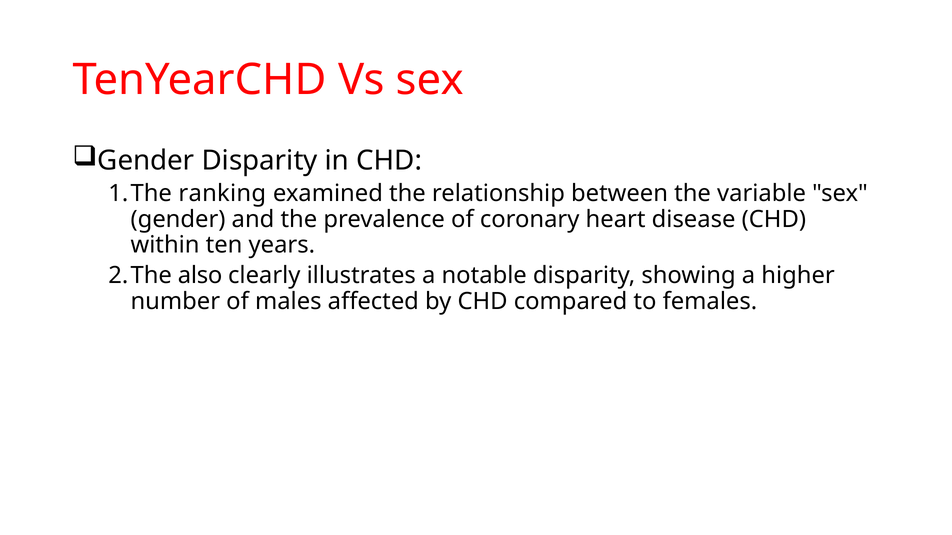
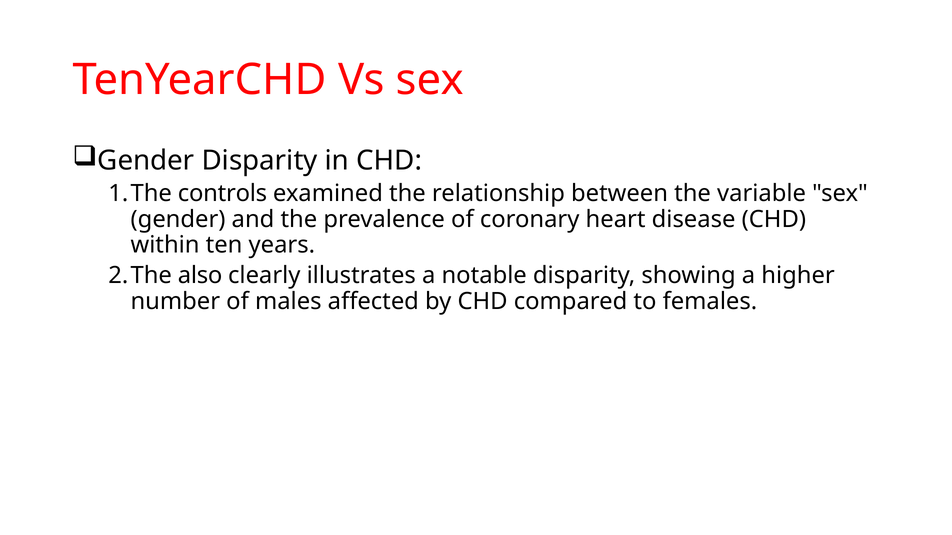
ranking: ranking -> controls
